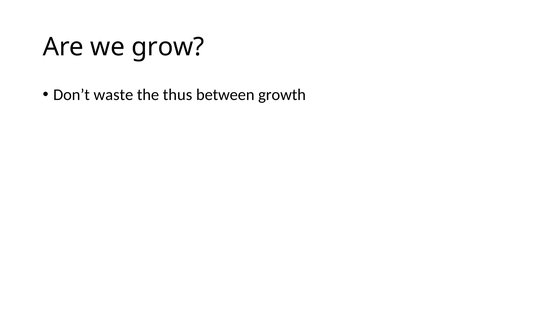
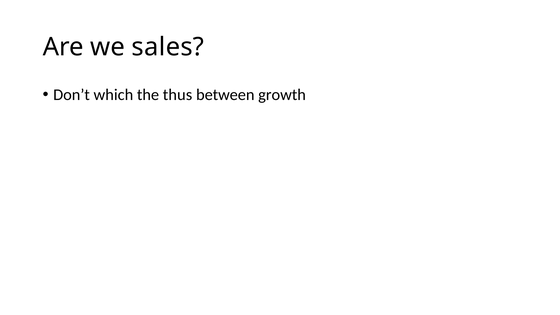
grow: grow -> sales
waste: waste -> which
